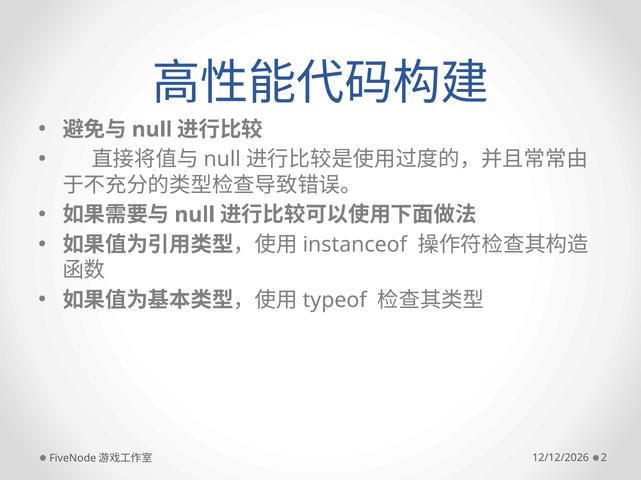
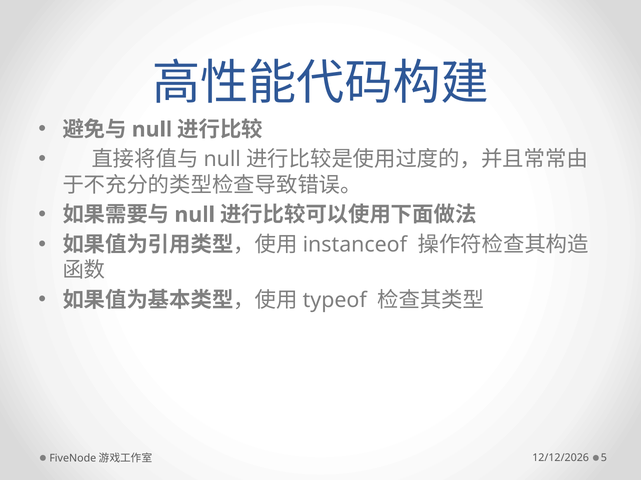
2: 2 -> 5
